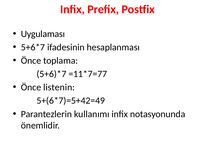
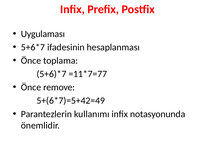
listenin: listenin -> remove
